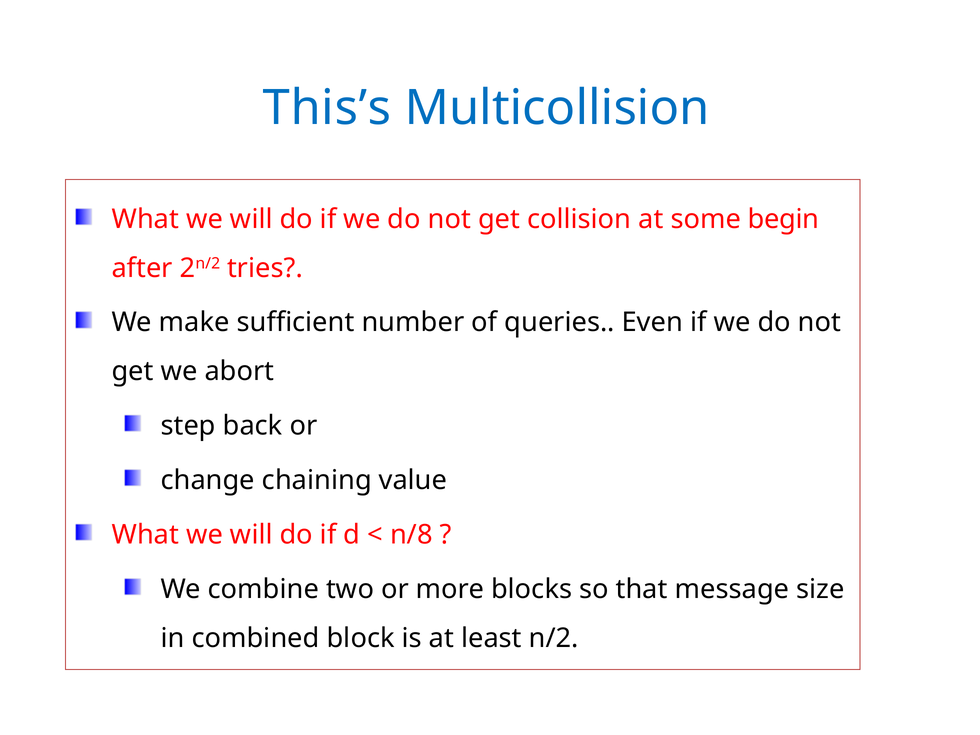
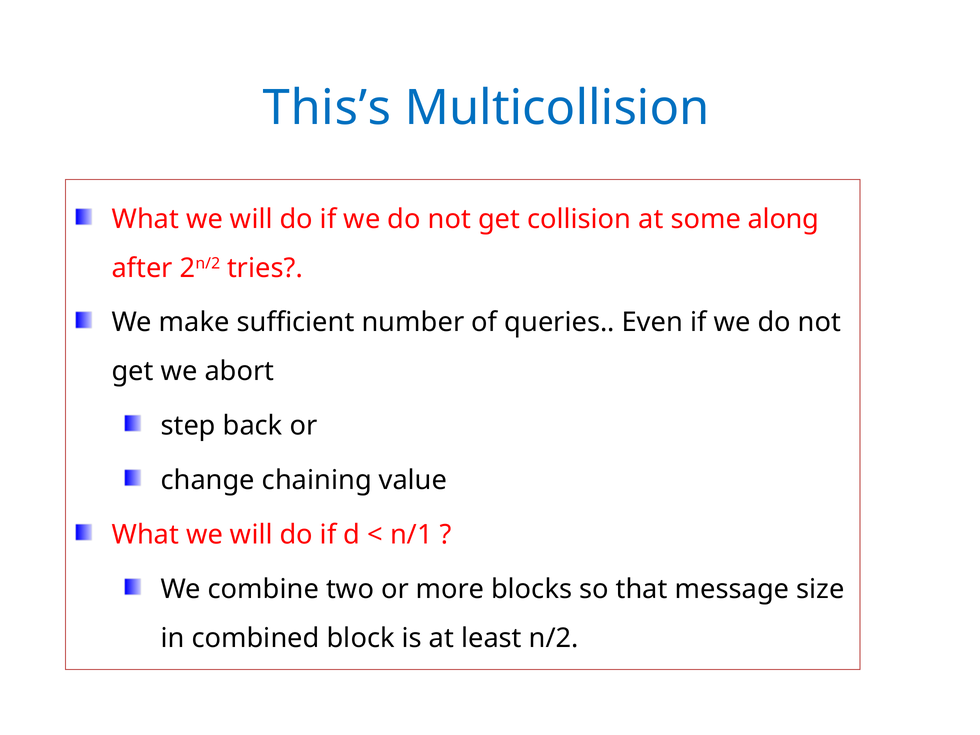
begin: begin -> along
n/8: n/8 -> n/1
